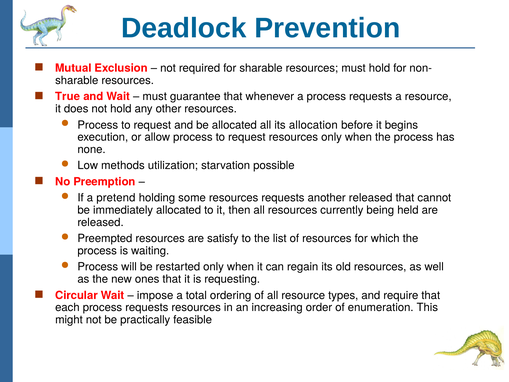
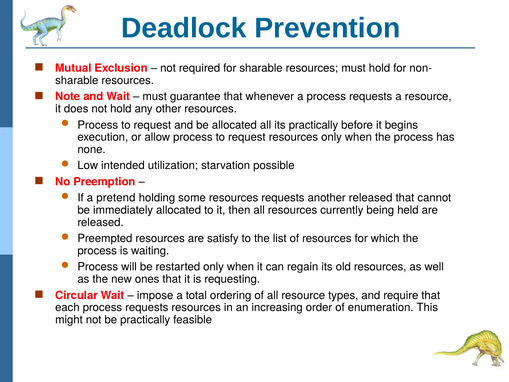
True: True -> Note
its allocation: allocation -> practically
methods: methods -> intended
